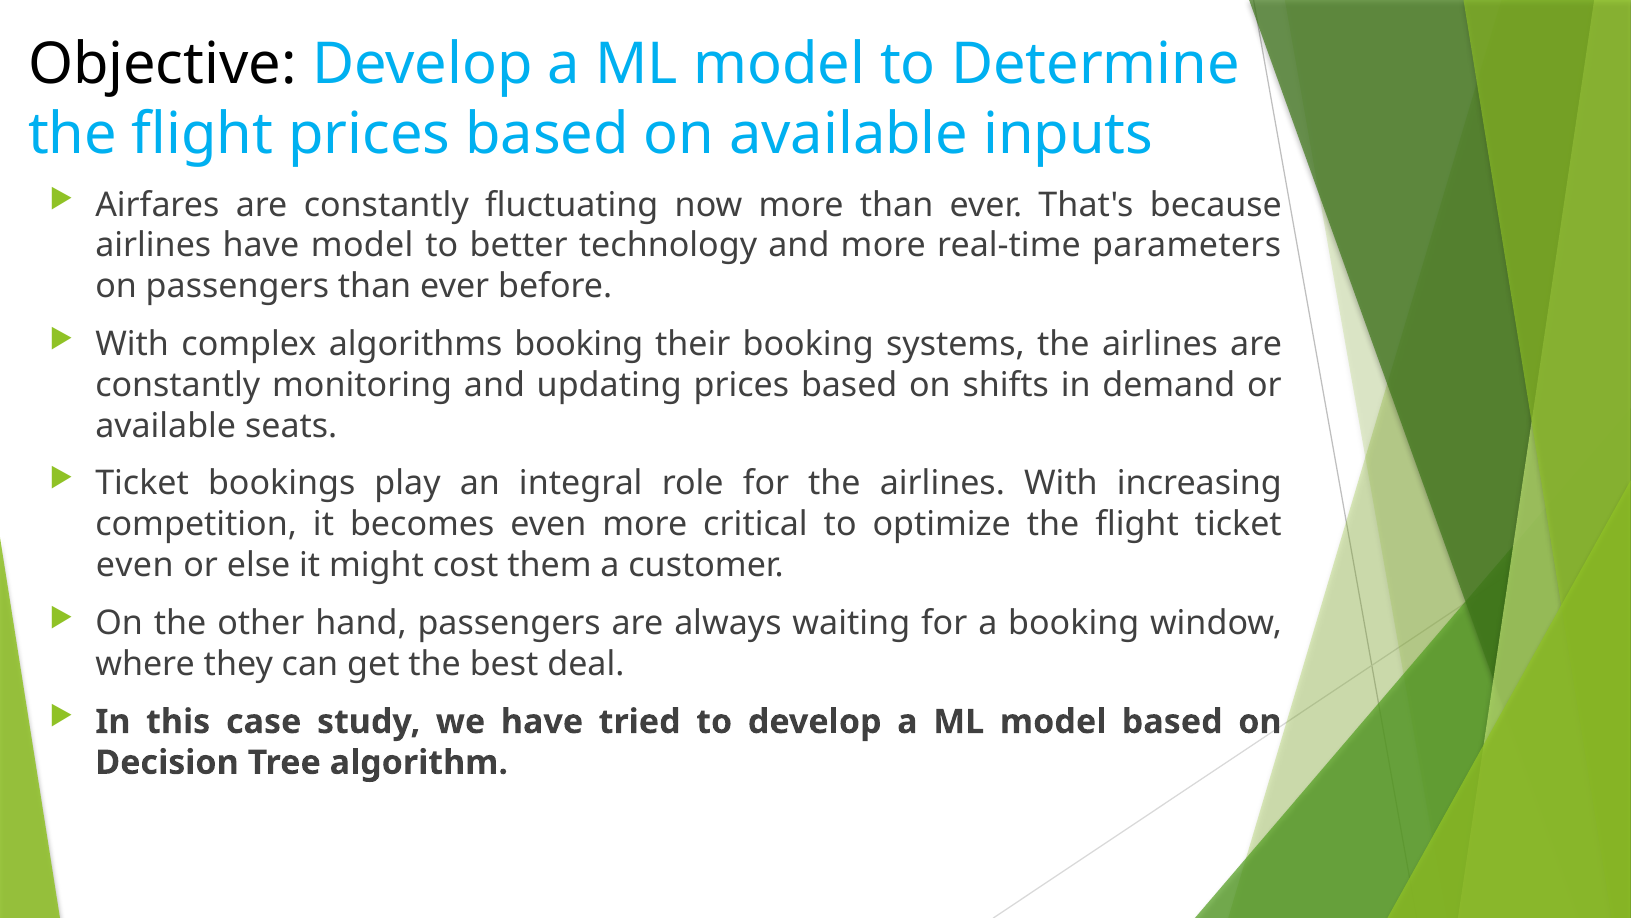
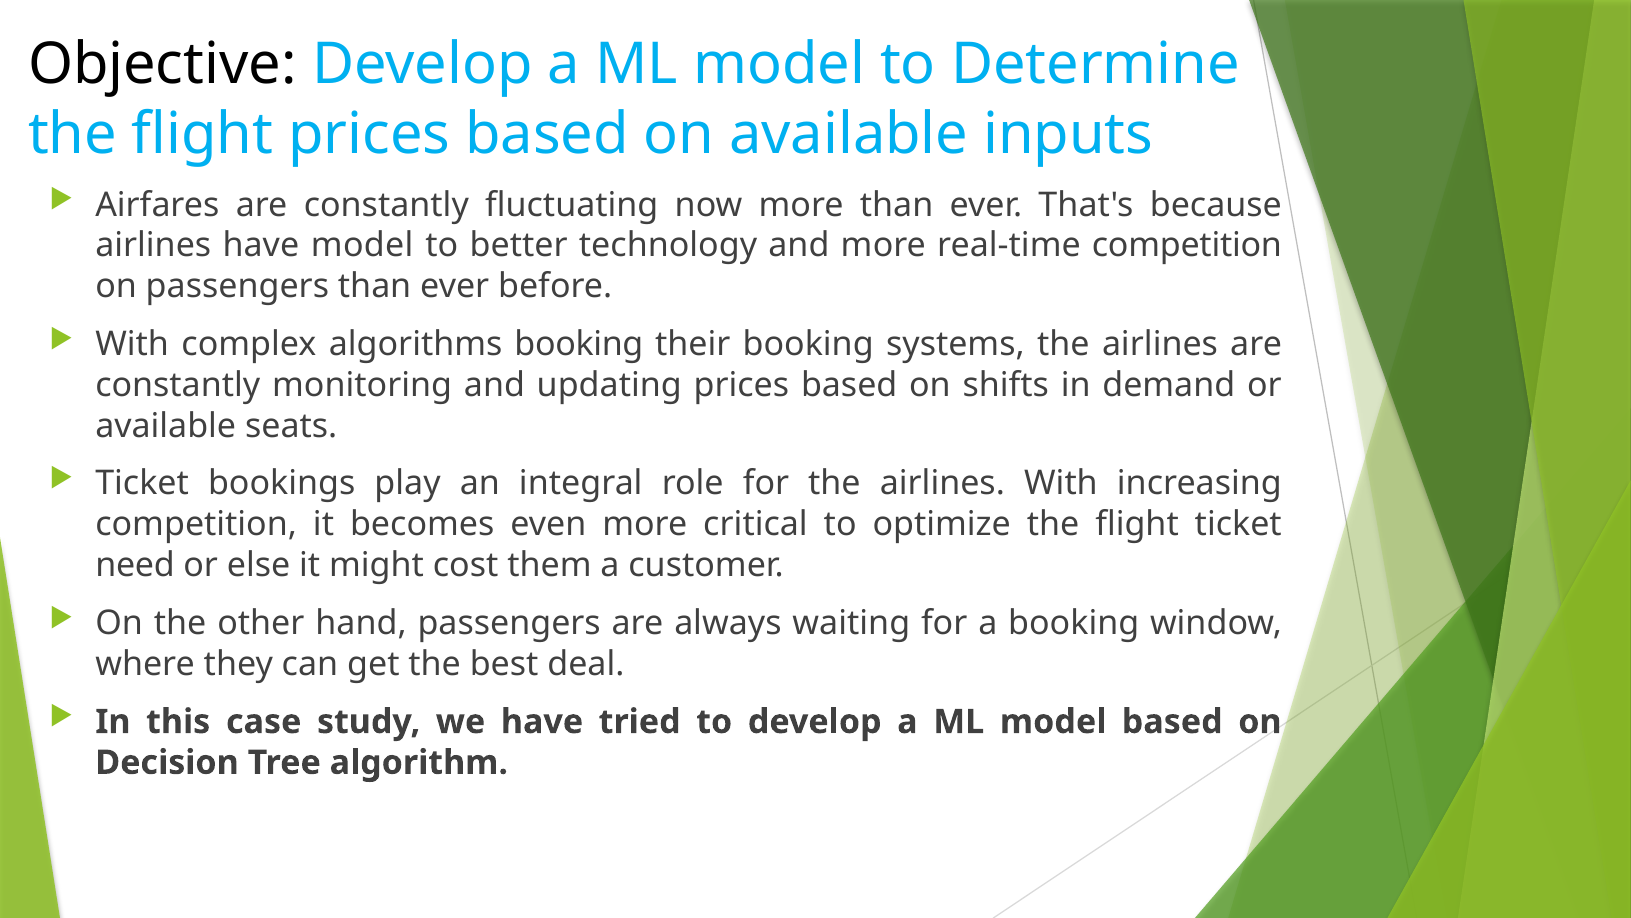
real-time parameters: parameters -> competition
even at (135, 565): even -> need
